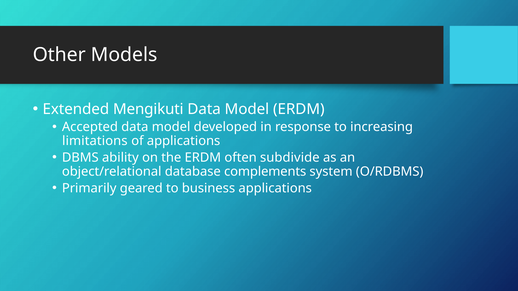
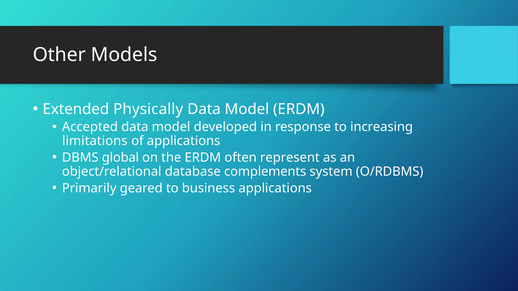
Mengikuti: Mengikuti -> Physically
ability: ability -> global
subdivide: subdivide -> represent
